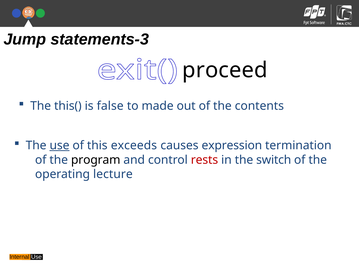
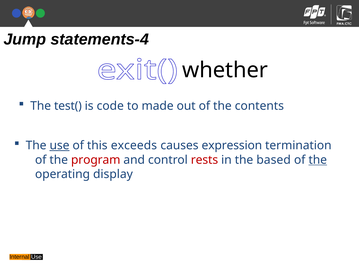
statements-3: statements-3 -> statements-4
proceed: proceed -> whether
this(: this( -> test(
false: false -> code
program colour: black -> red
switch: switch -> based
the at (318, 160) underline: none -> present
lecture: lecture -> display
